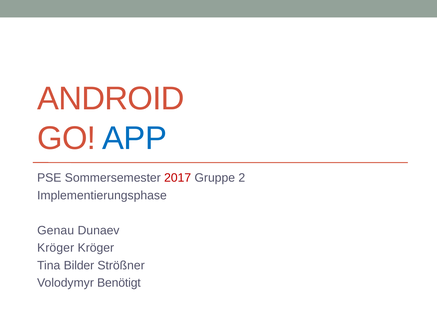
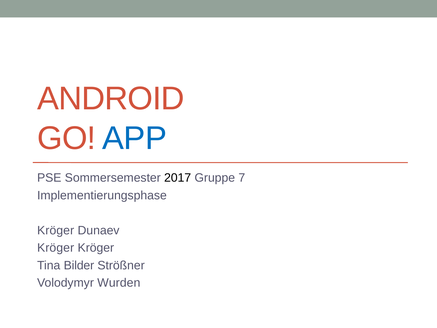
2017 colour: red -> black
2: 2 -> 7
Genau at (56, 230): Genau -> Kröger
Benötigt: Benötigt -> Wurden
